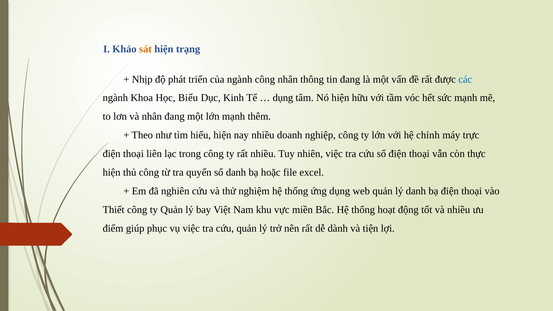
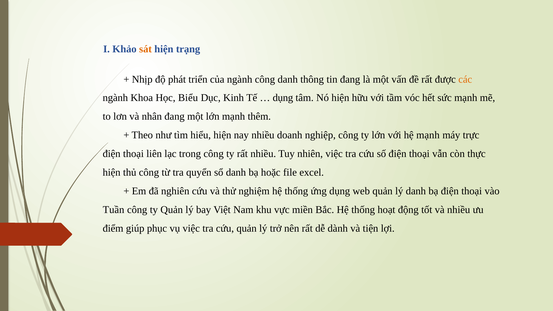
công nhân: nhân -> danh
các colour: blue -> orange
hệ chỉnh: chỉnh -> mạnh
Thiết: Thiết -> Tuần
